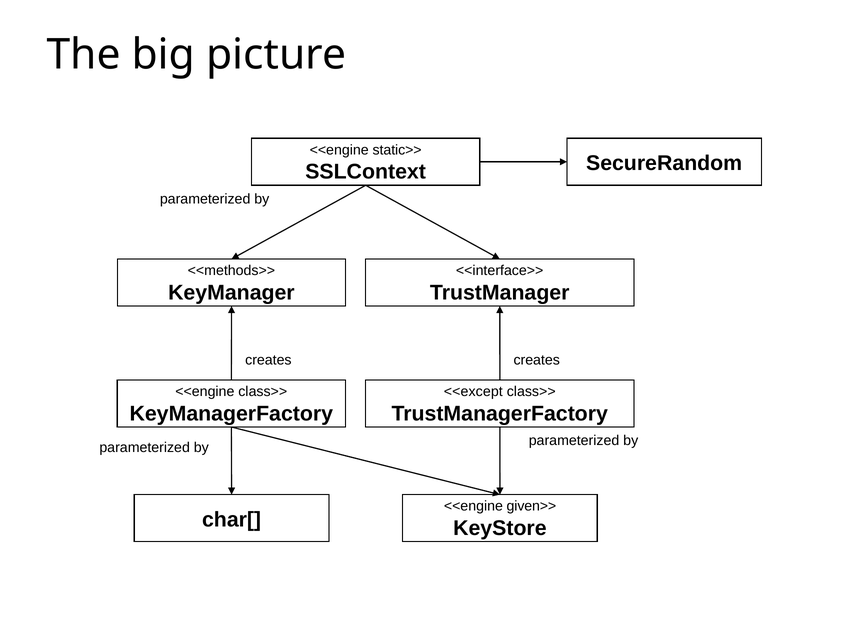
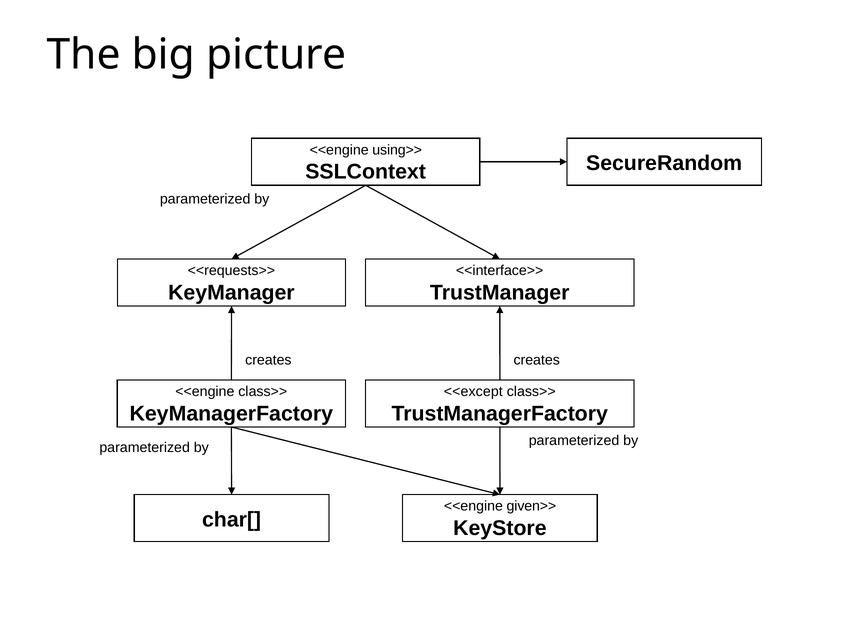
static>>: static>> -> using>>
<<methods>>: <<methods>> -> <<requests>>
